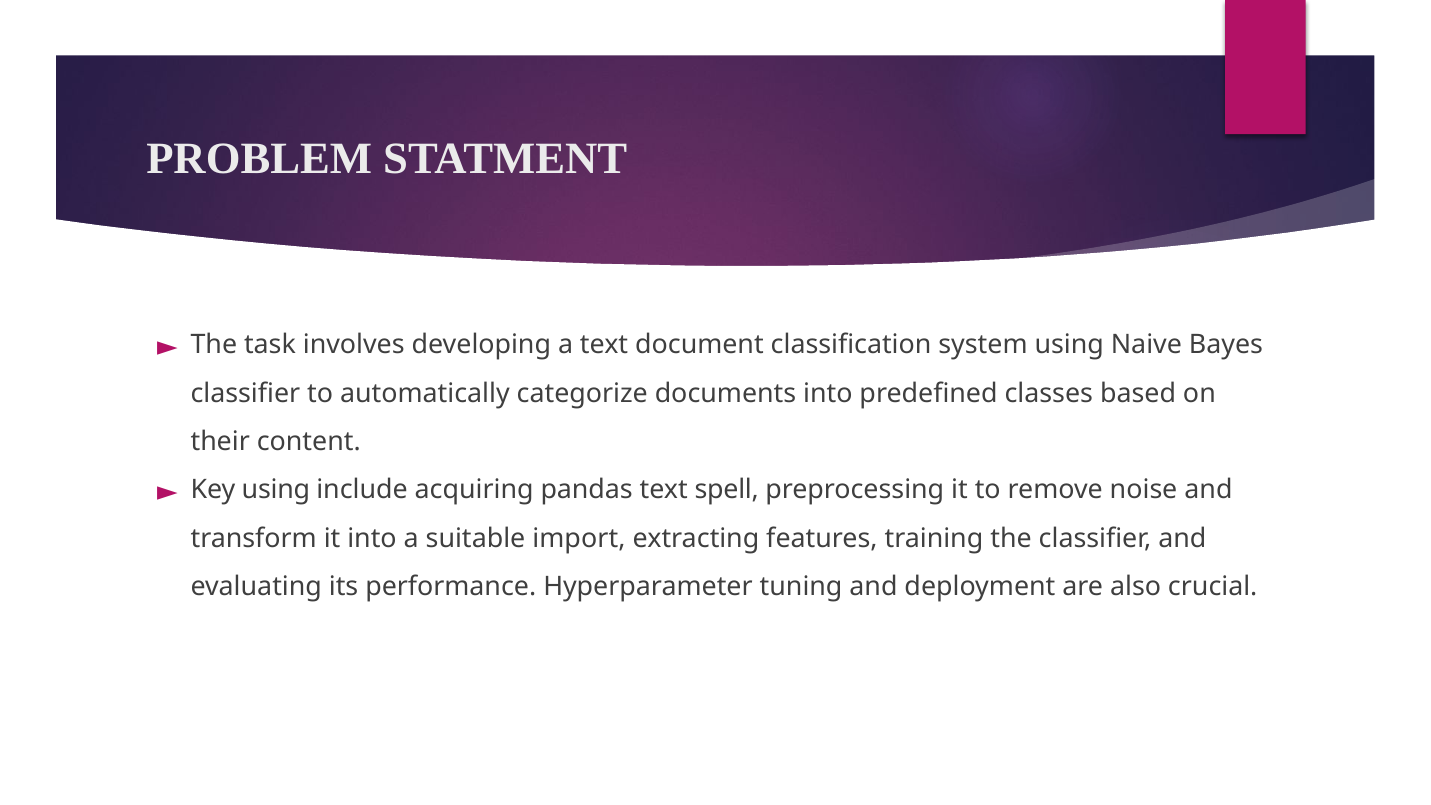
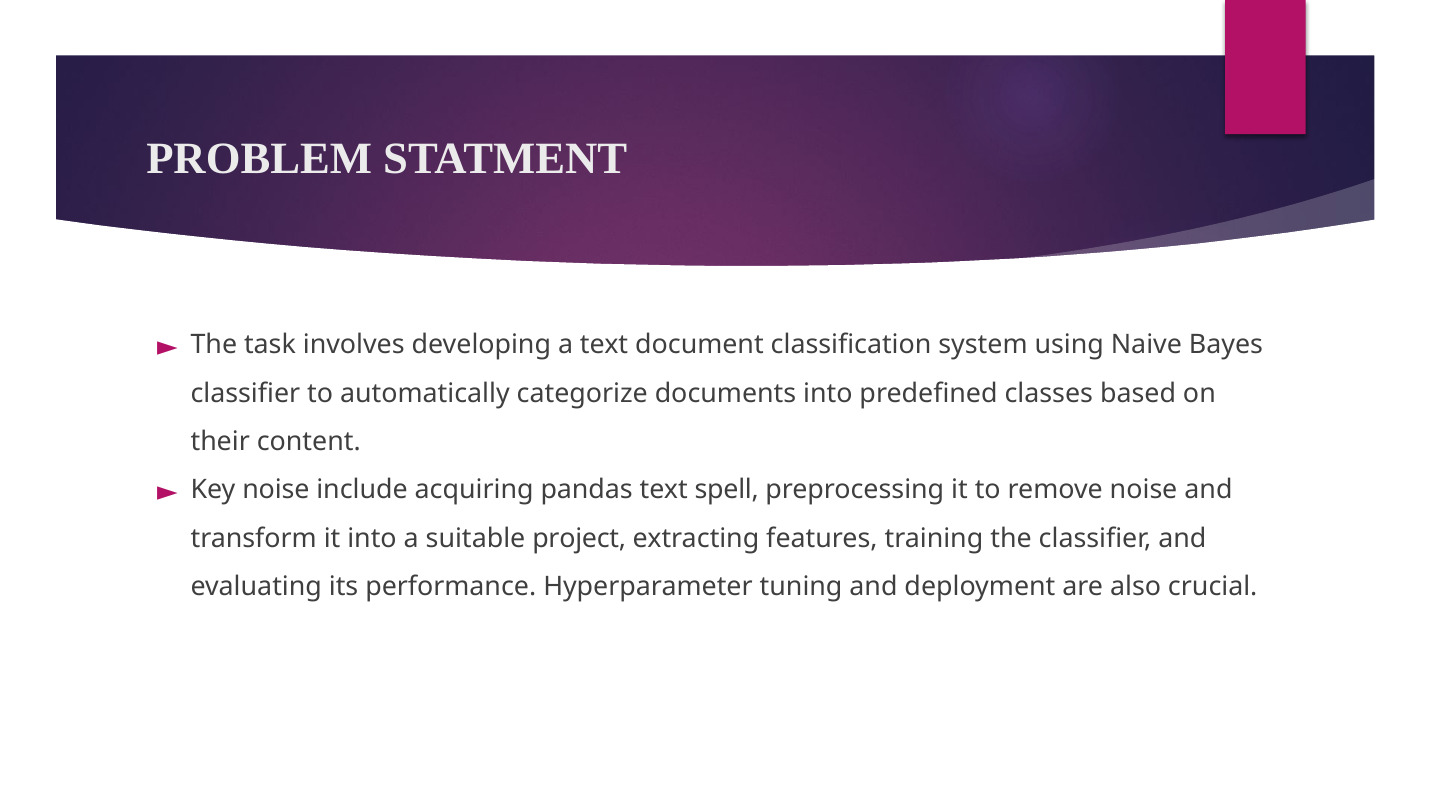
Key using: using -> noise
import: import -> project
